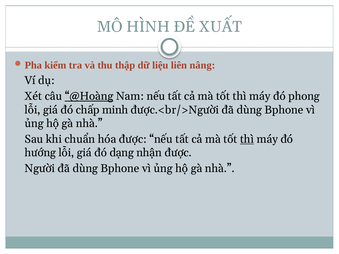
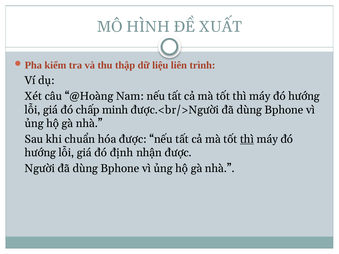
nâng: nâng -> trình
@Hoàng underline: present -> none
phong at (304, 96): phong -> hướng
dạng: dạng -> định
